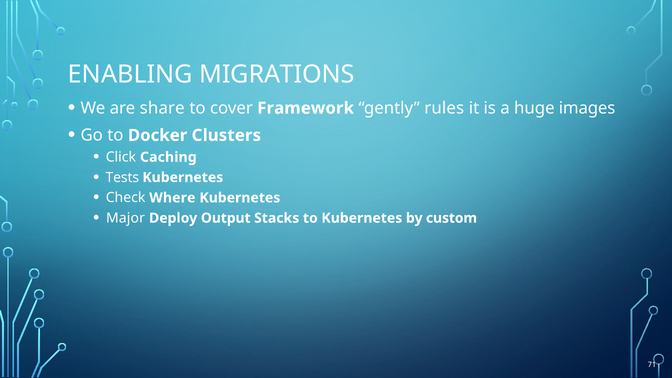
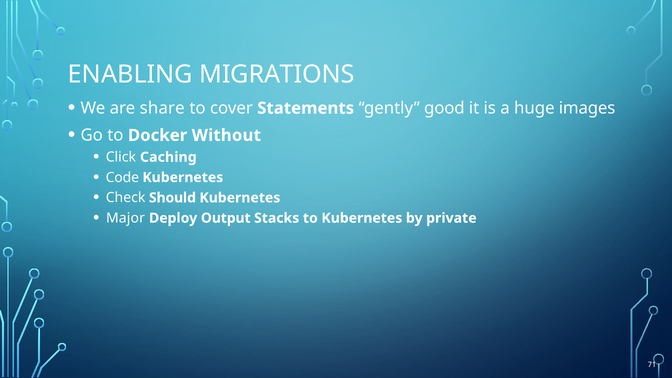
Framework: Framework -> Statements
rules: rules -> good
Clusters: Clusters -> Without
Tests: Tests -> Code
Where: Where -> Should
custom: custom -> private
